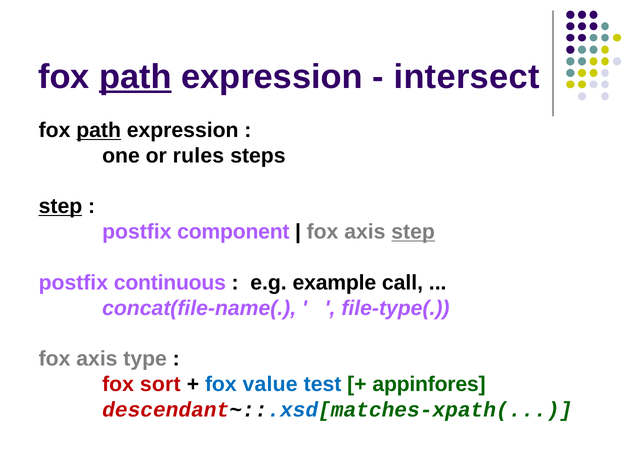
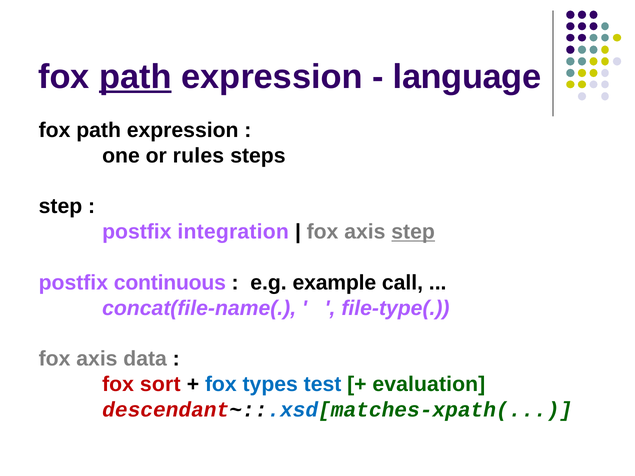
intersect: intersect -> language
path at (99, 130) underline: present -> none
step at (60, 207) underline: present -> none
component: component -> integration
type: type -> data
value: value -> types
appinfores: appinfores -> evaluation
